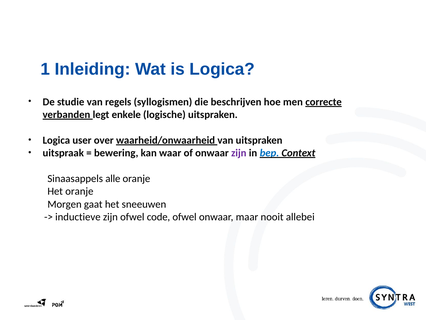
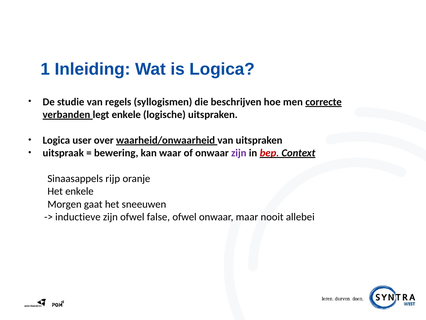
bep colour: blue -> red
alle: alle -> rijp
Het oranje: oranje -> enkele
code: code -> false
